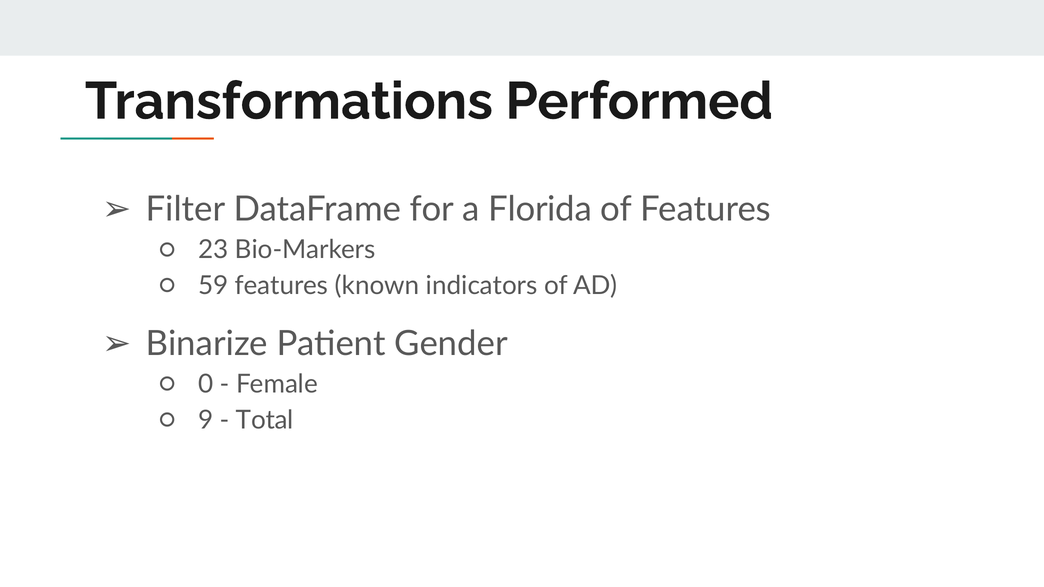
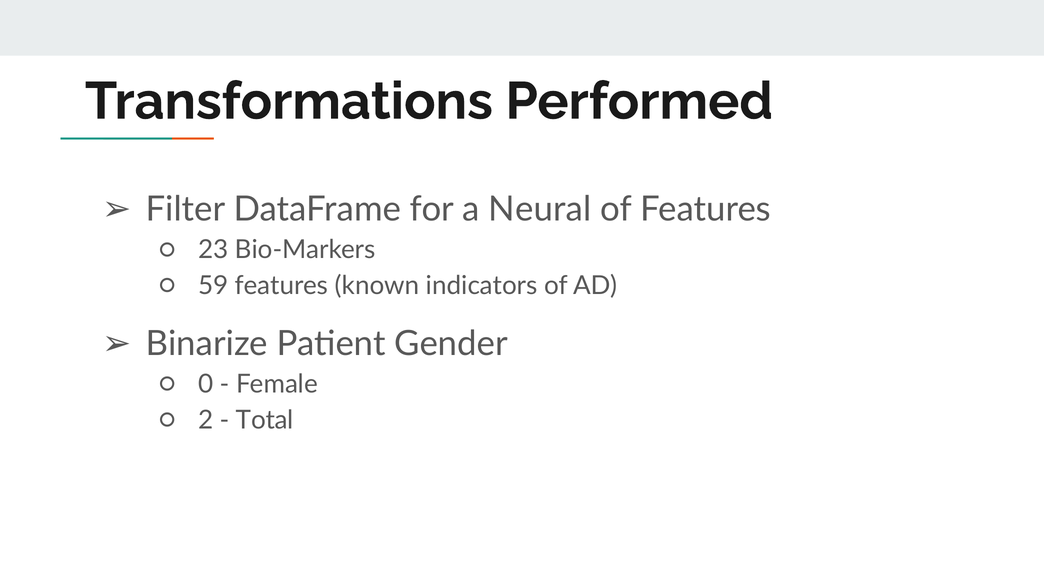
Florida: Florida -> Neural
9: 9 -> 2
